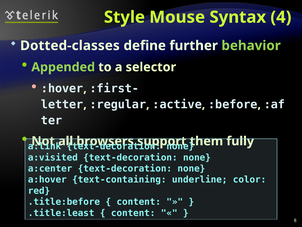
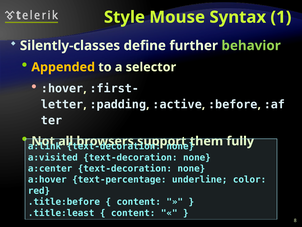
4: 4 -> 1
Dotted-classes: Dotted-classes -> Silently-classes
Appended colour: light green -> yellow
:regular: :regular -> :padding
text-containing: text-containing -> text-percentage
